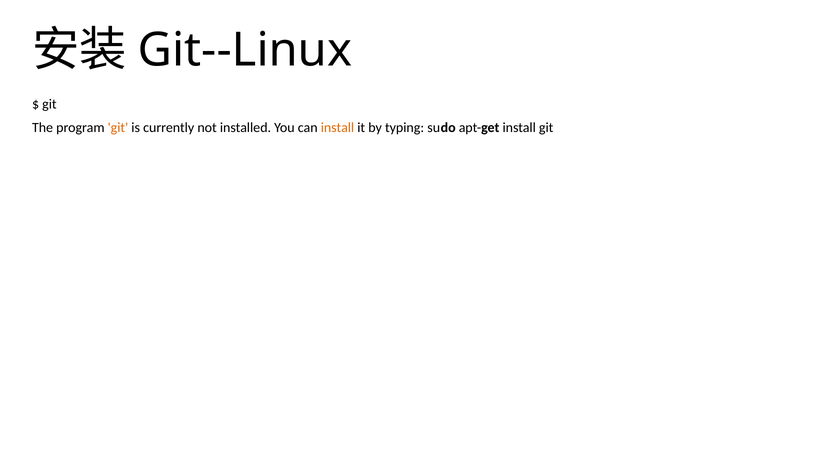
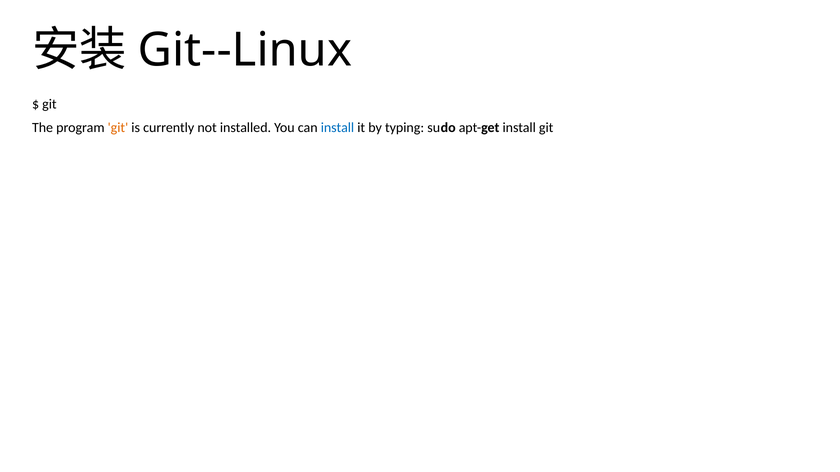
install at (337, 128) colour: orange -> blue
